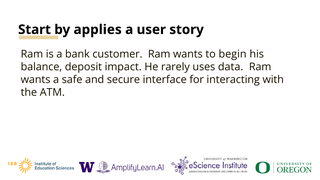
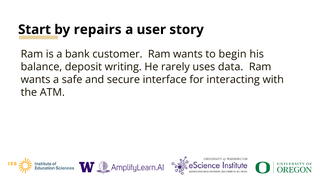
applies: applies -> repairs
impact: impact -> writing
